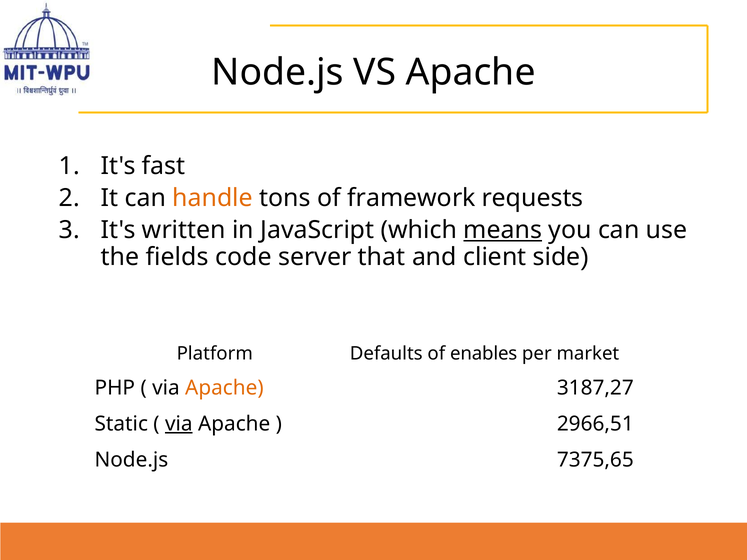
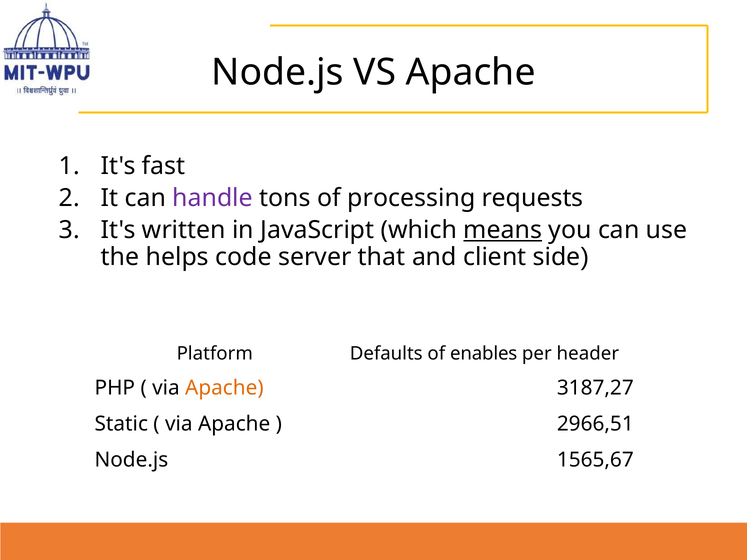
handle colour: orange -> purple
framework: framework -> processing
fields: fields -> helps
market: market -> header
via at (179, 424) underline: present -> none
7375,65: 7375,65 -> 1565,67
